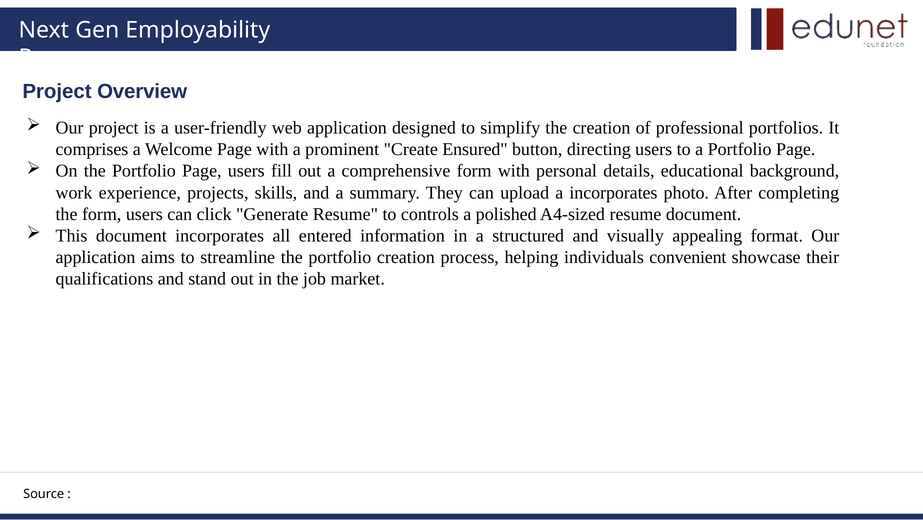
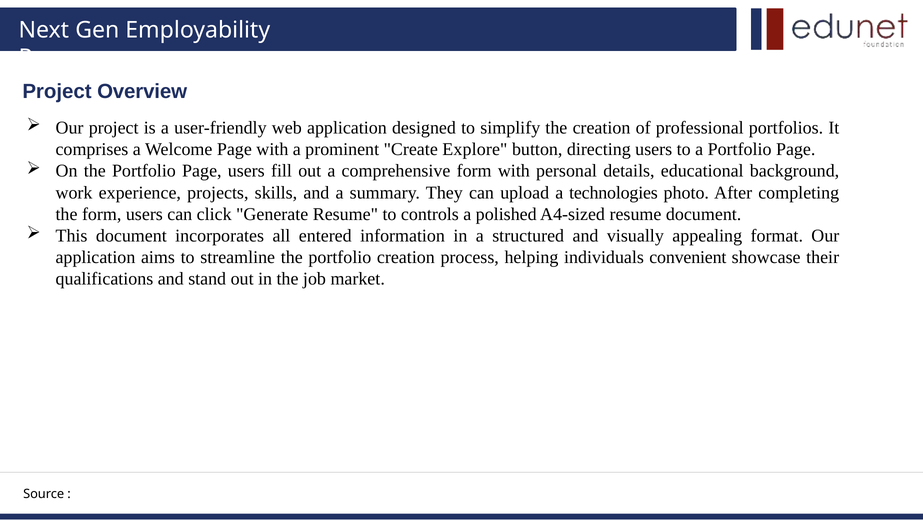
Ensured: Ensured -> Explore
a incorporates: incorporates -> technologies
